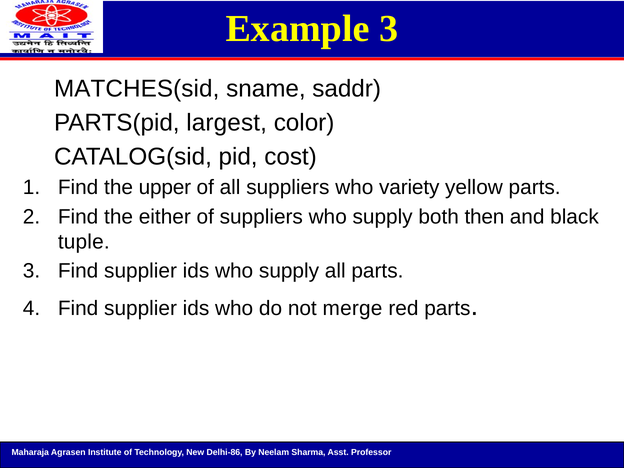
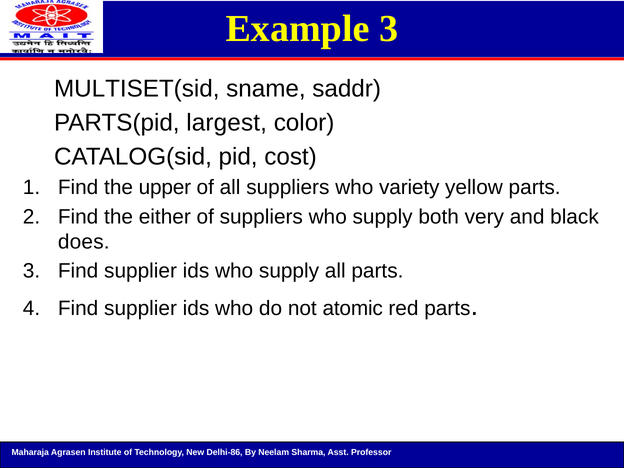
MATCHES(sid: MATCHES(sid -> MULTISET(sid
then: then -> very
tuple: tuple -> does
merge: merge -> atomic
